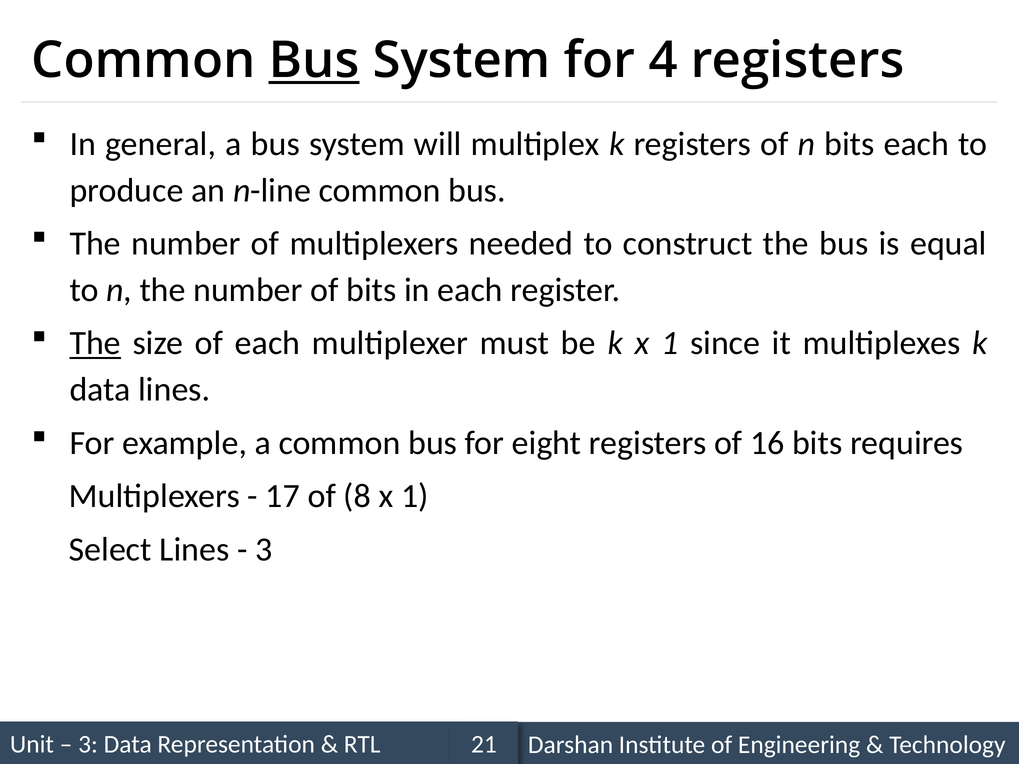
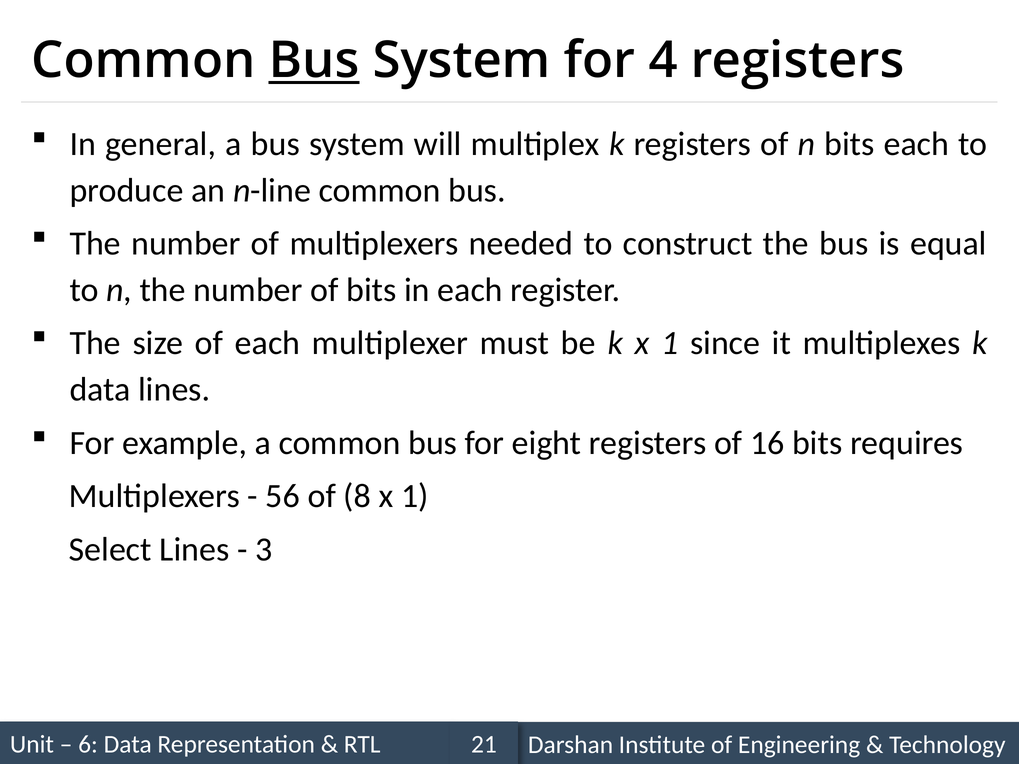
The at (95, 343) underline: present -> none
17: 17 -> 56
3 at (88, 745): 3 -> 6
